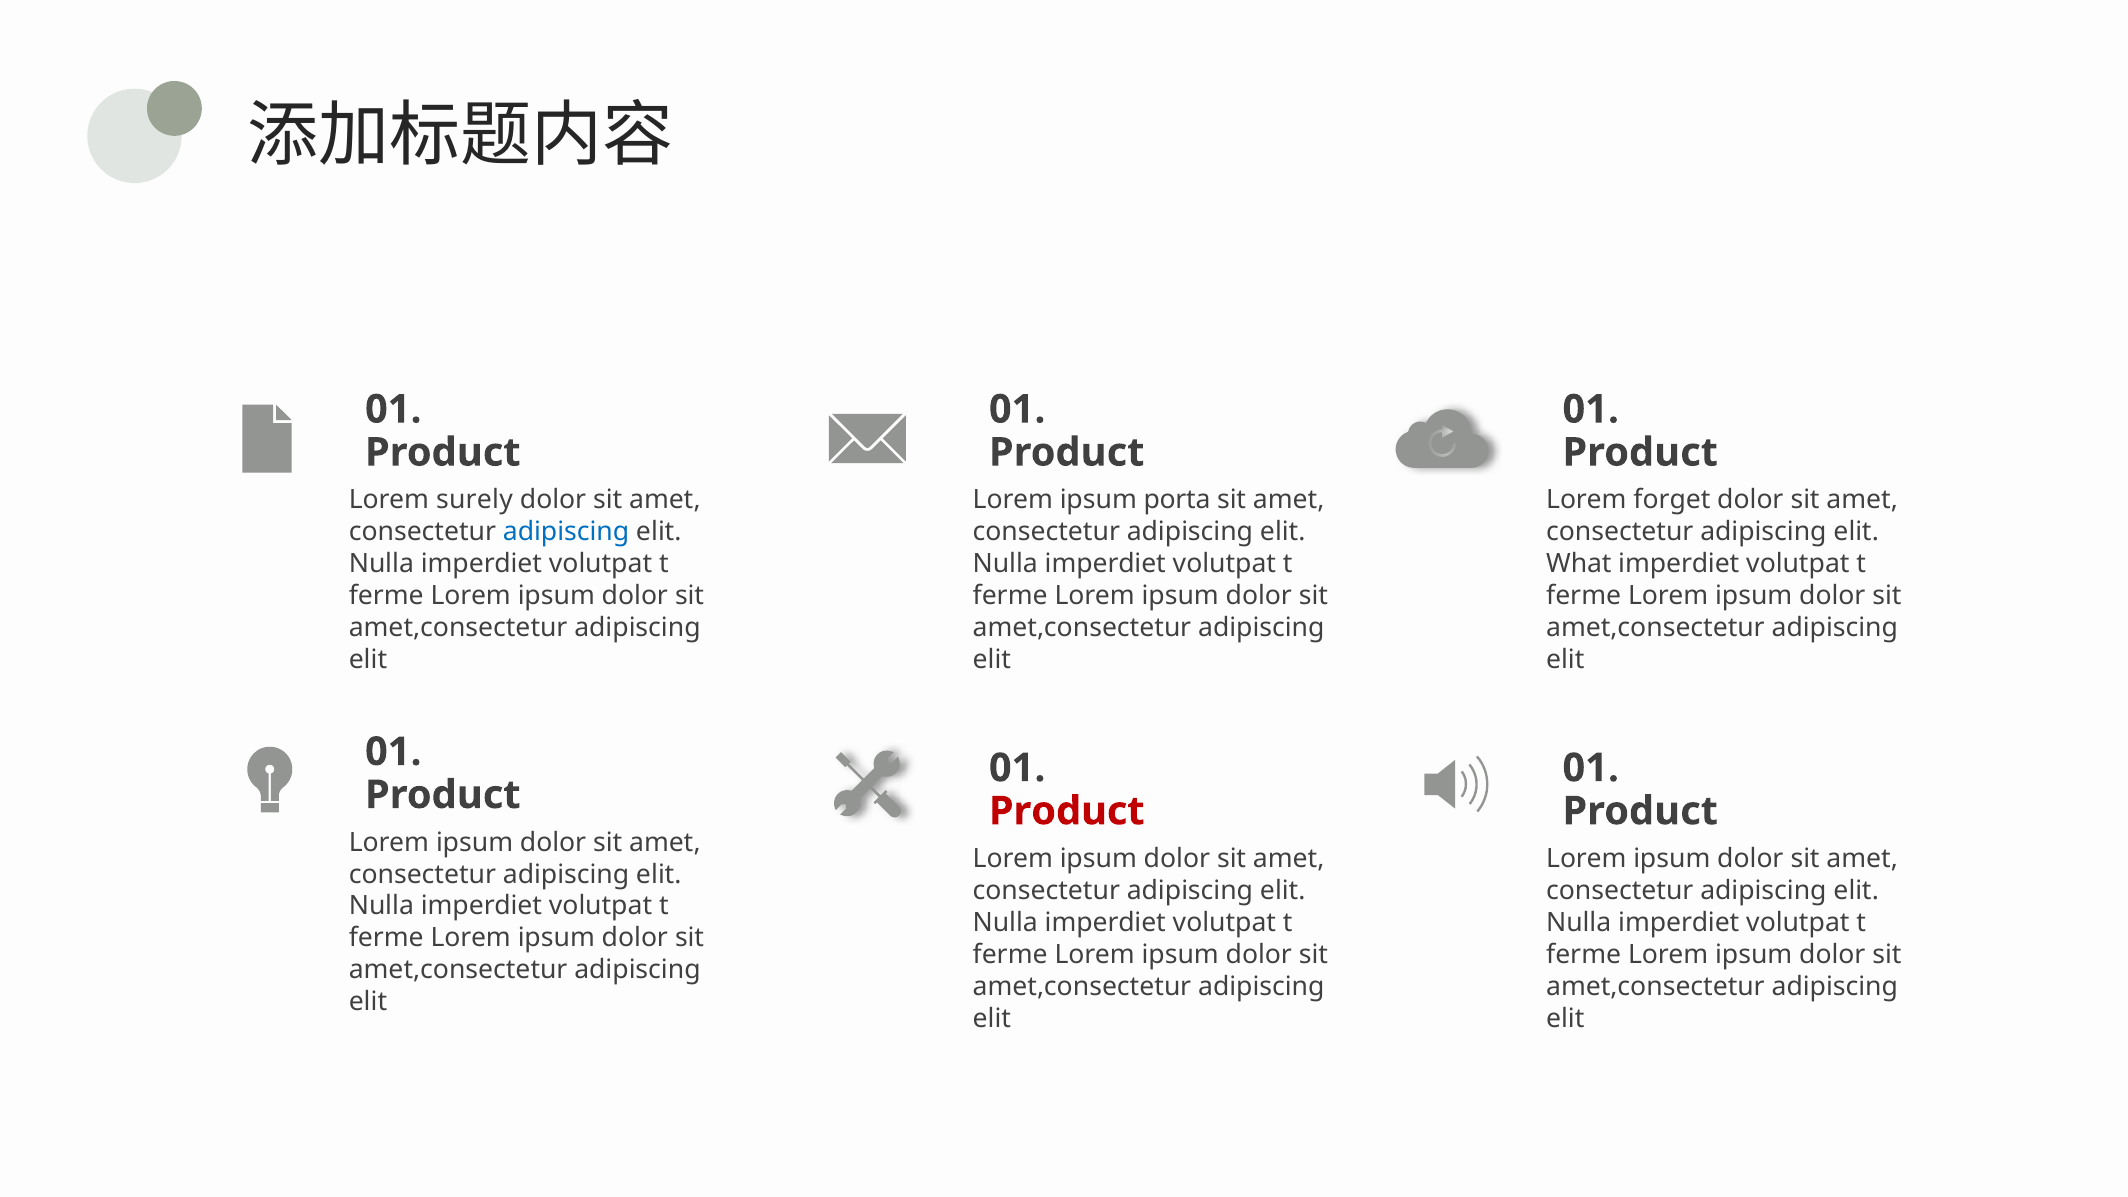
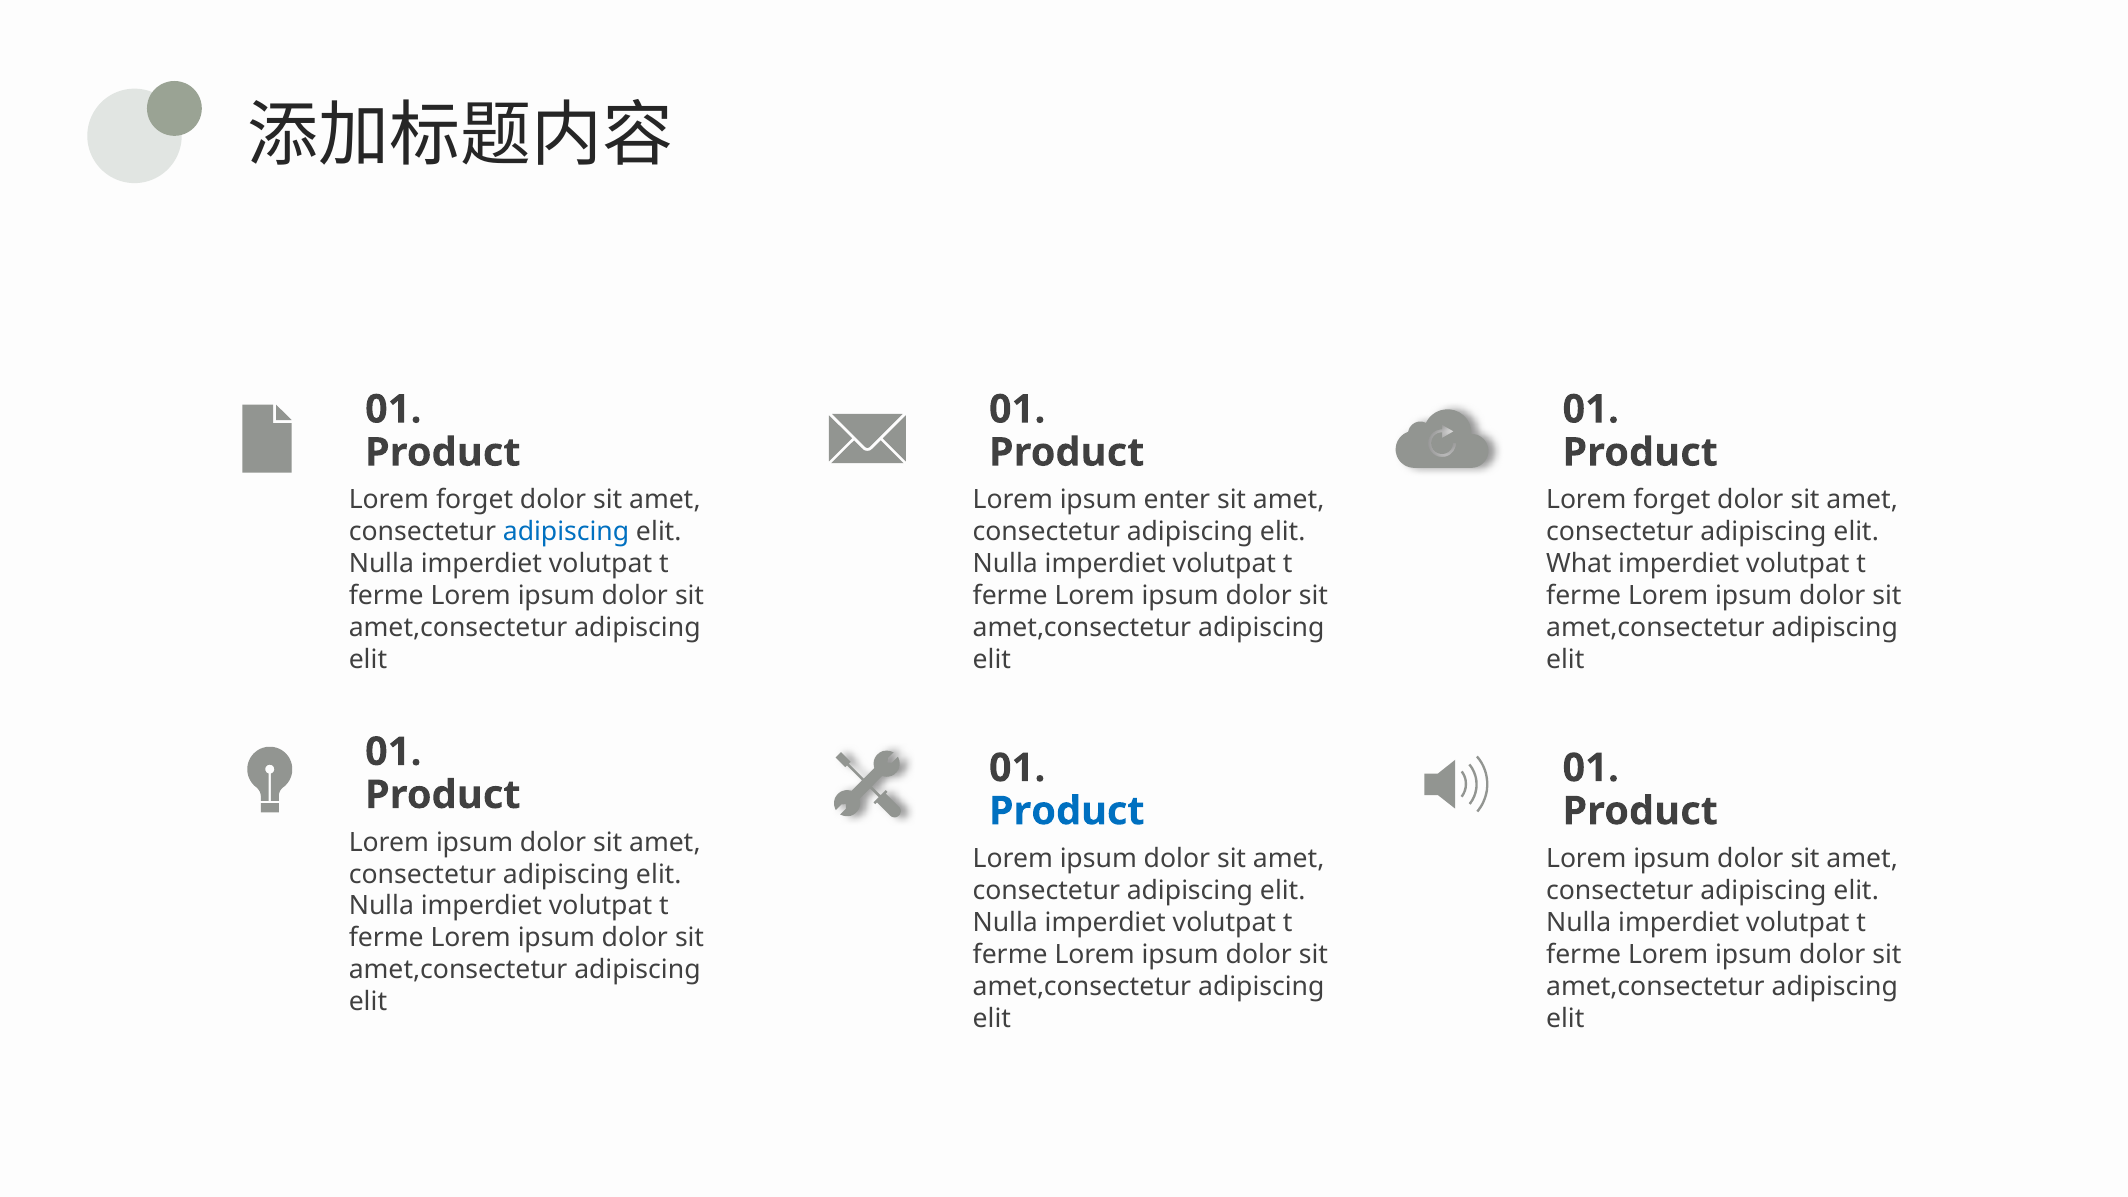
surely at (474, 500): surely -> forget
porta: porta -> enter
Product at (1067, 811) colour: red -> blue
